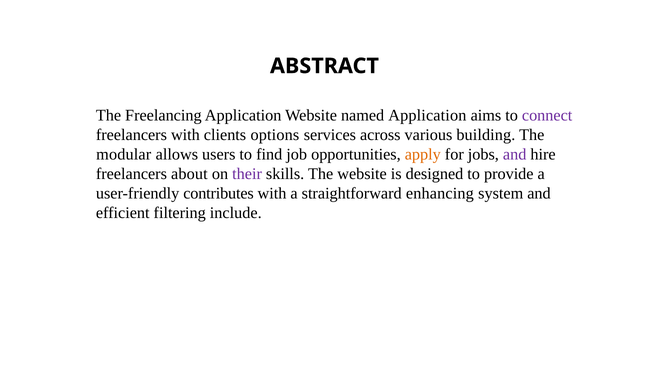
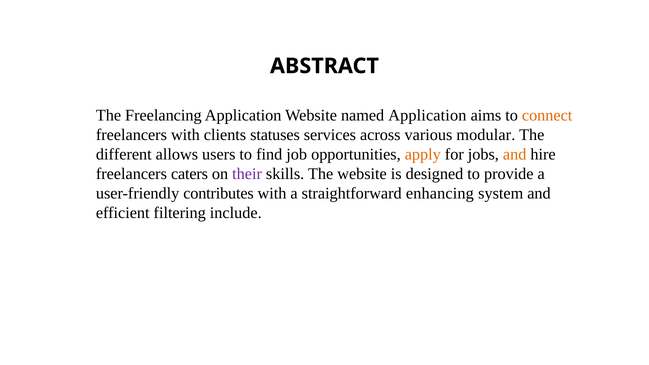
connect colour: purple -> orange
options: options -> statuses
building: building -> modular
modular: modular -> different
and at (515, 155) colour: purple -> orange
about: about -> caters
